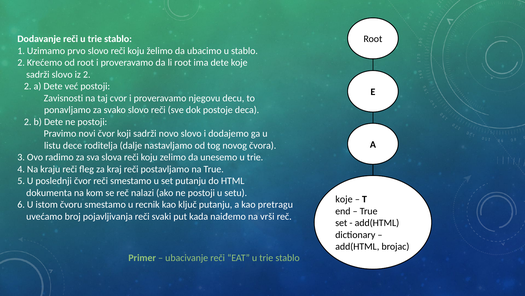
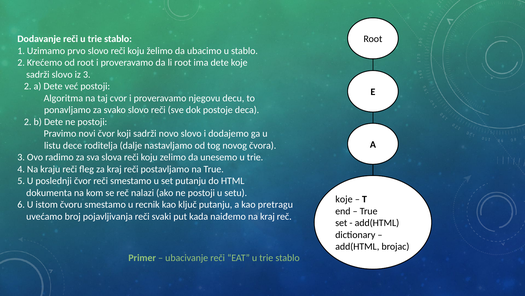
iz 2: 2 -> 3
Zavisnosti: Zavisnosti -> Algoritma
na vrši: vrši -> kraj
